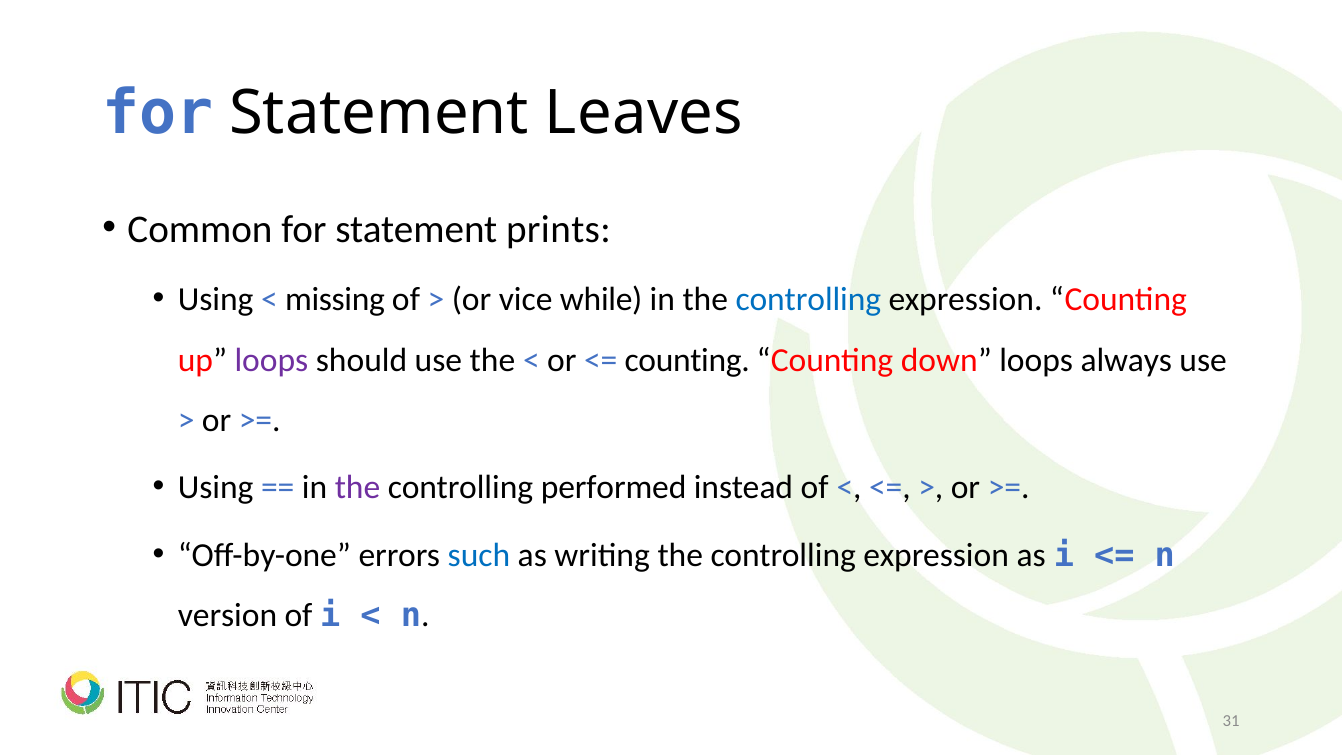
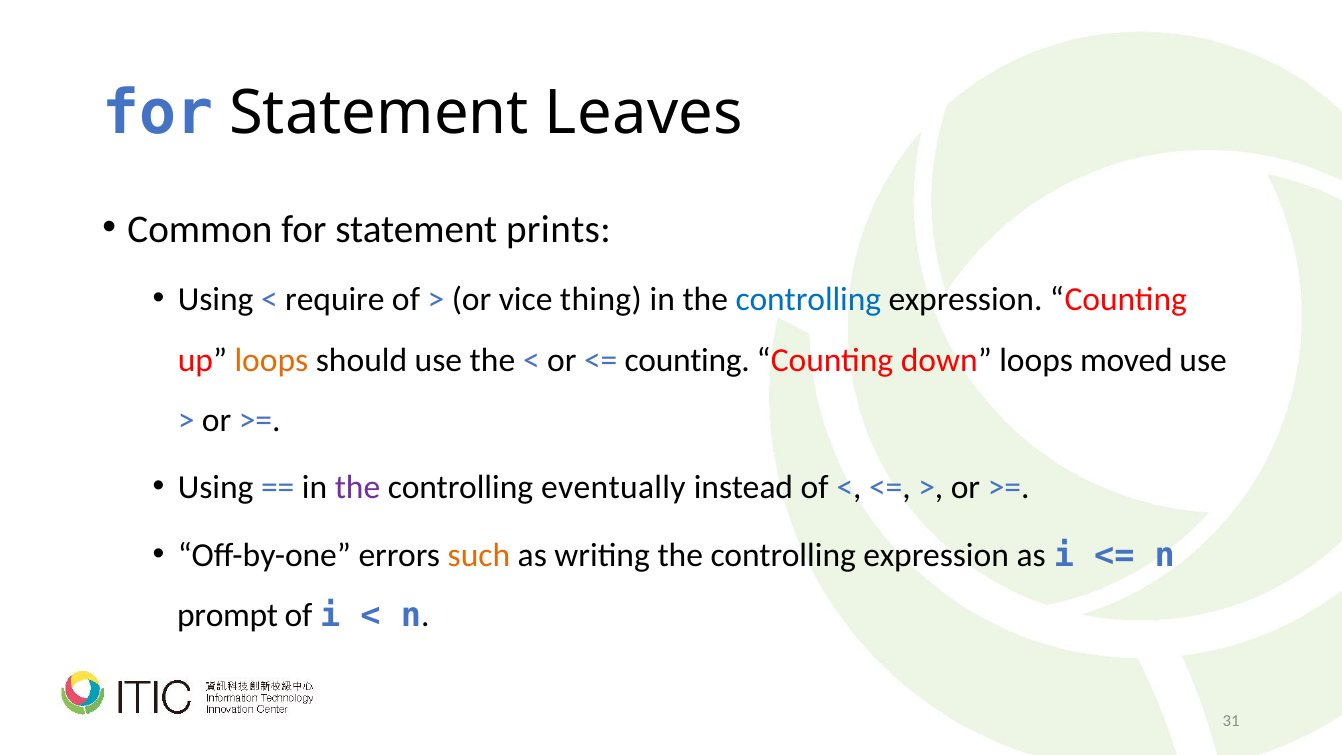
missing: missing -> require
while: while -> thing
loops at (271, 360) colour: purple -> orange
always: always -> moved
performed: performed -> eventually
such colour: blue -> orange
version: version -> prompt
